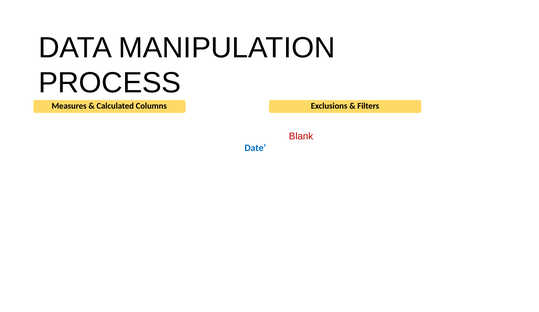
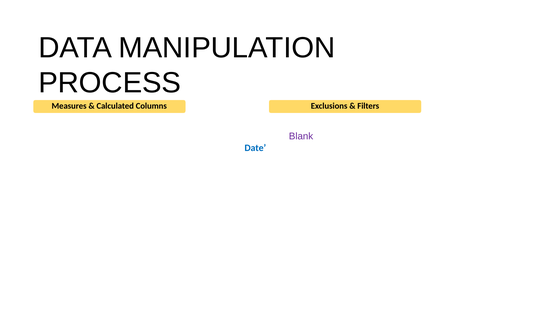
Blank colour: red -> purple
